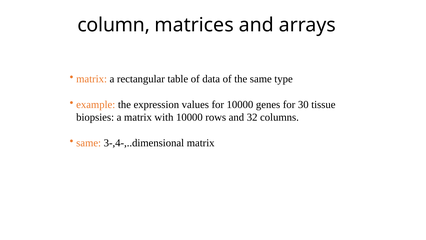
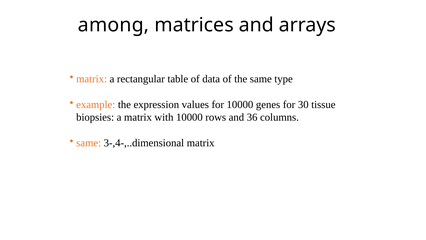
column: column -> among
32: 32 -> 36
